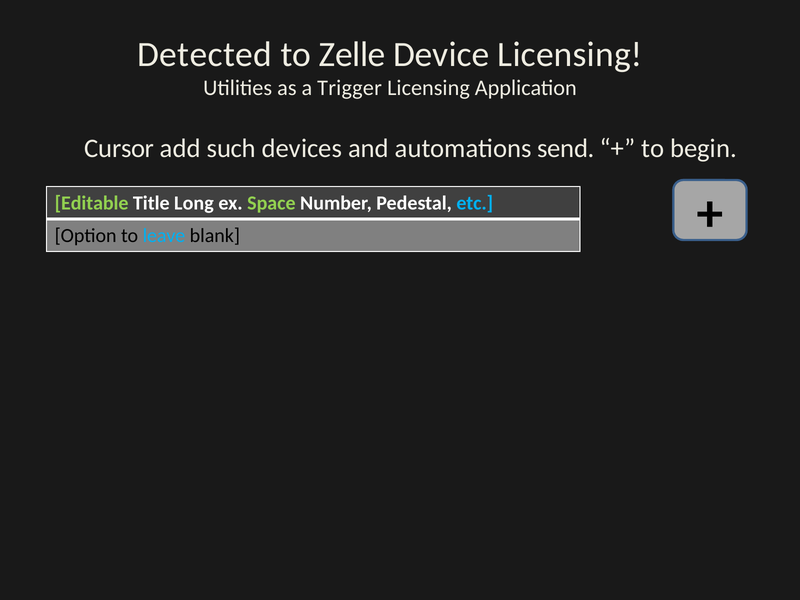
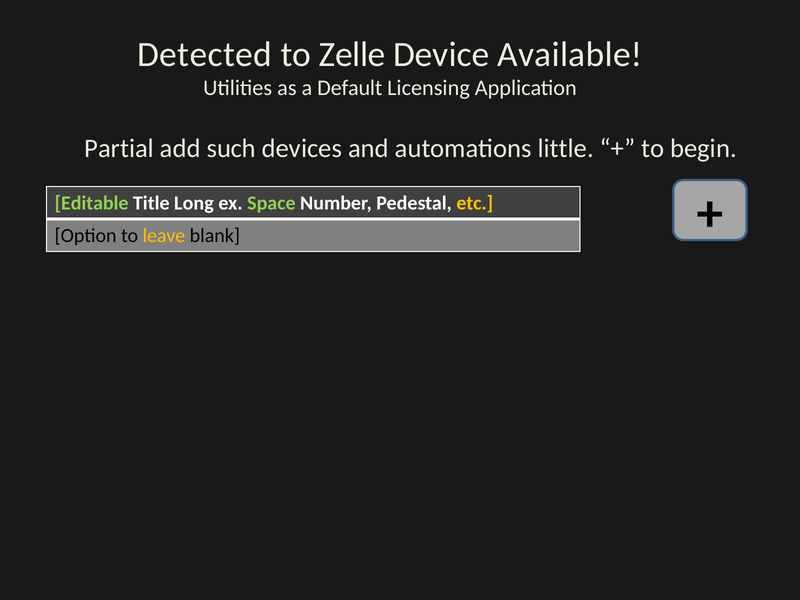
Device Licensing: Licensing -> Available
Trigger: Trigger -> Default
Cursor: Cursor -> Partial
send: send -> little
etc colour: light blue -> yellow
leave colour: light blue -> yellow
